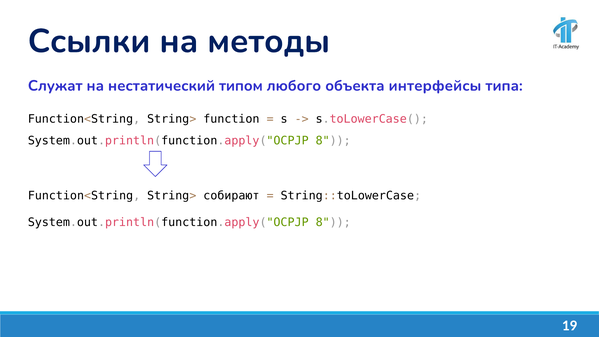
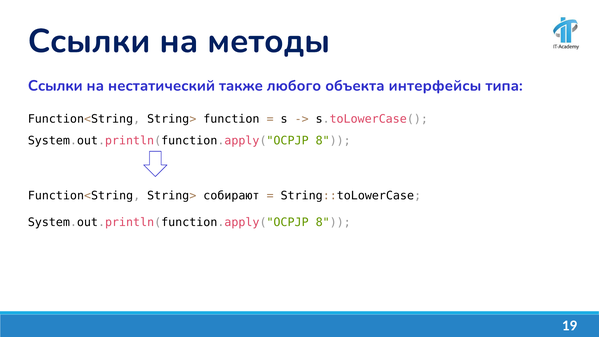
Служат at (55, 86): Служат -> Ссылки
типом: типом -> также
